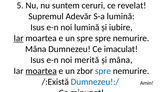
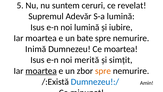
Iar at (19, 38) underline: present -> none
un spre: spre -> bate
Mâna at (36, 49): Mâna -> Inimă
Ce imaculat: imaculat -> moartea
și mâna: mâna -> simțit
spre at (103, 71) colour: blue -> orange
